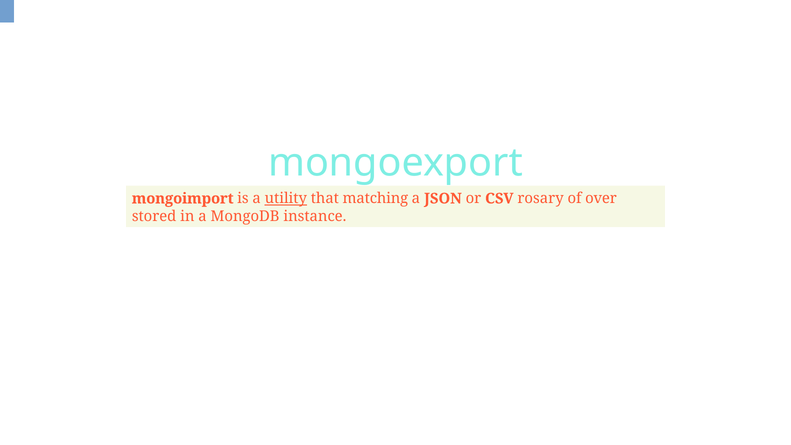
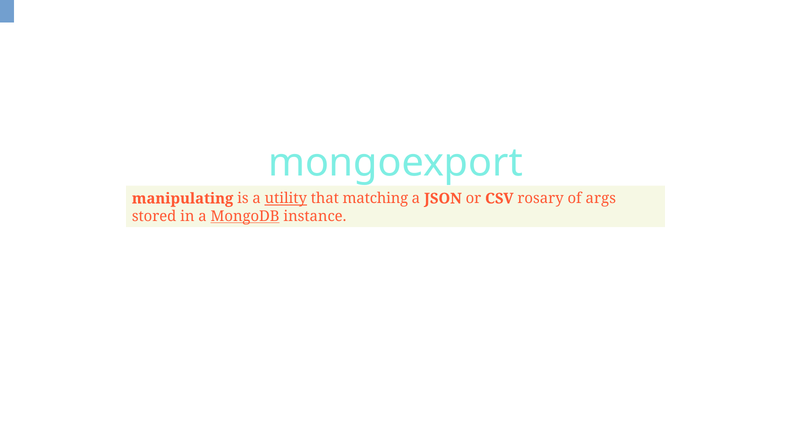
mongoimport: mongoimport -> manipulating
over: over -> args
MongoDB underline: none -> present
